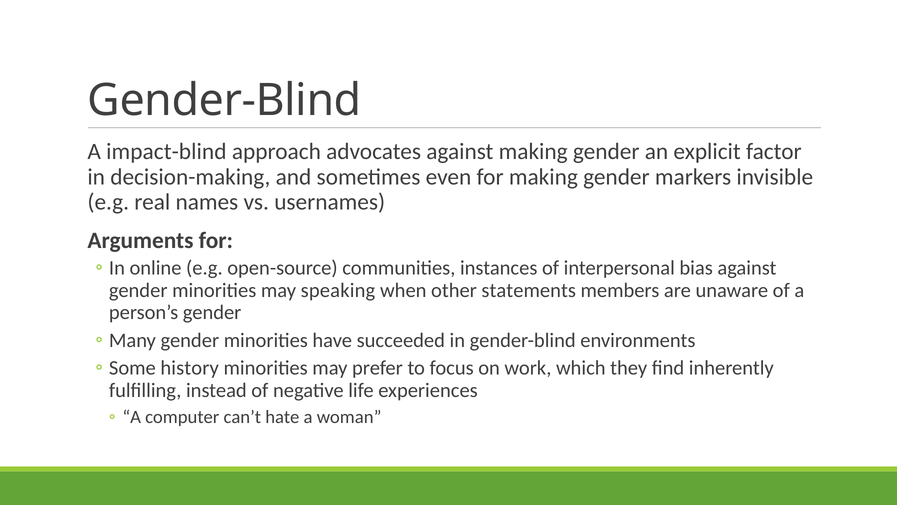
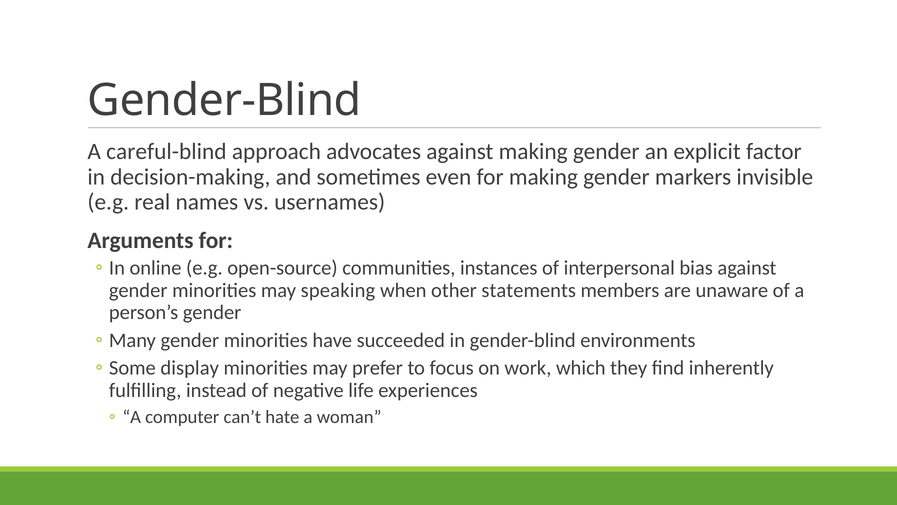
impact-blind: impact-blind -> careful-blind
history: history -> display
